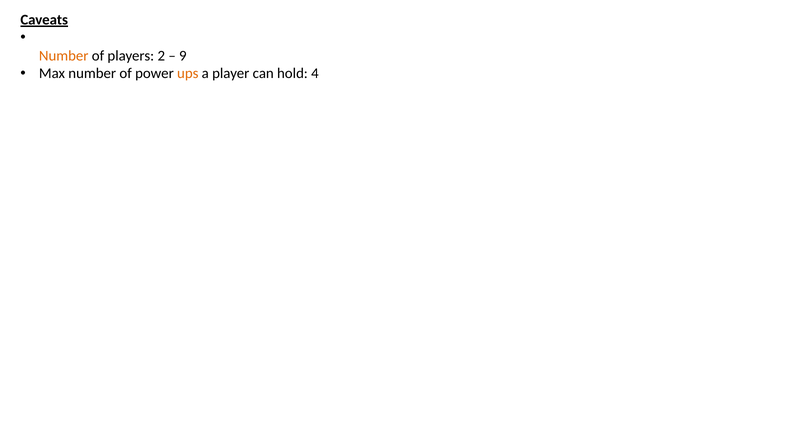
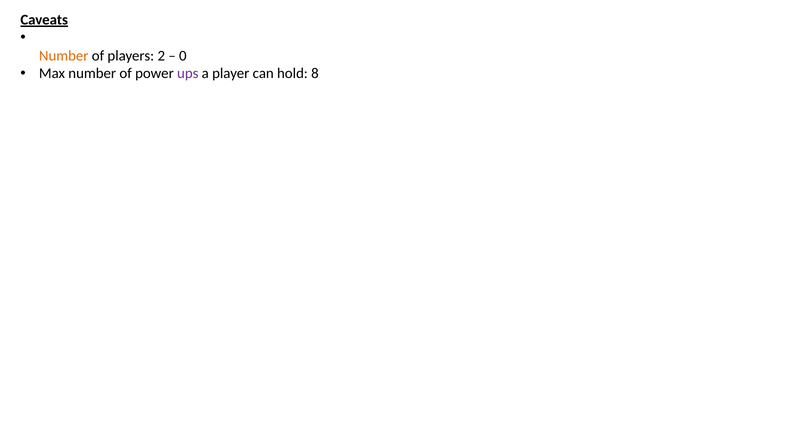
9: 9 -> 0
ups colour: orange -> purple
4: 4 -> 8
